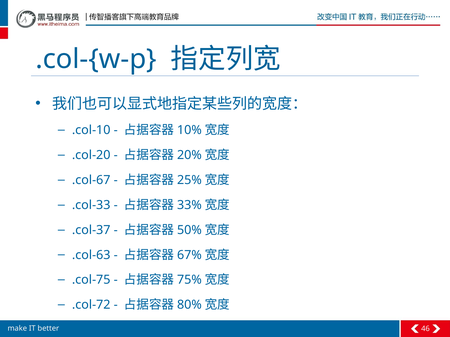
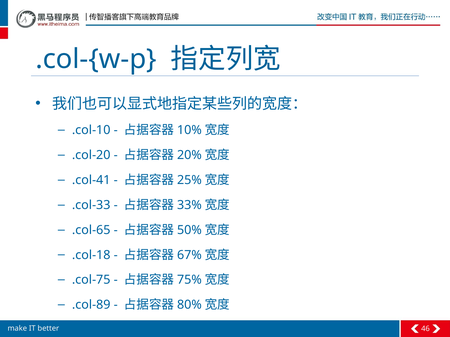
.col-67: .col-67 -> .col-41
.col-37: .col-37 -> .col-65
.col-63: .col-63 -> .col-18
.col-72: .col-72 -> .col-89
